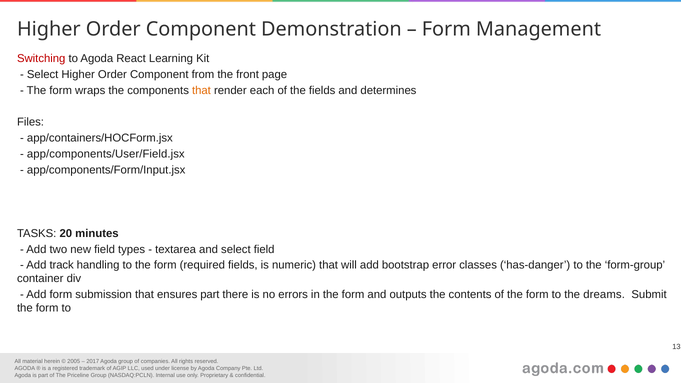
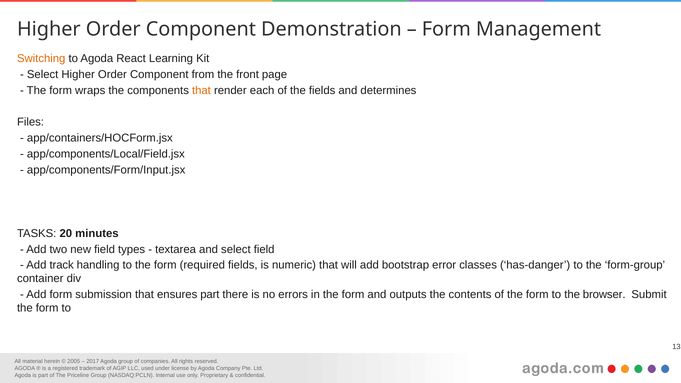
Switching colour: red -> orange
app/components/User/Field.jsx: app/components/User/Field.jsx -> app/components/Local/Field.jsx
dreams: dreams -> browser
